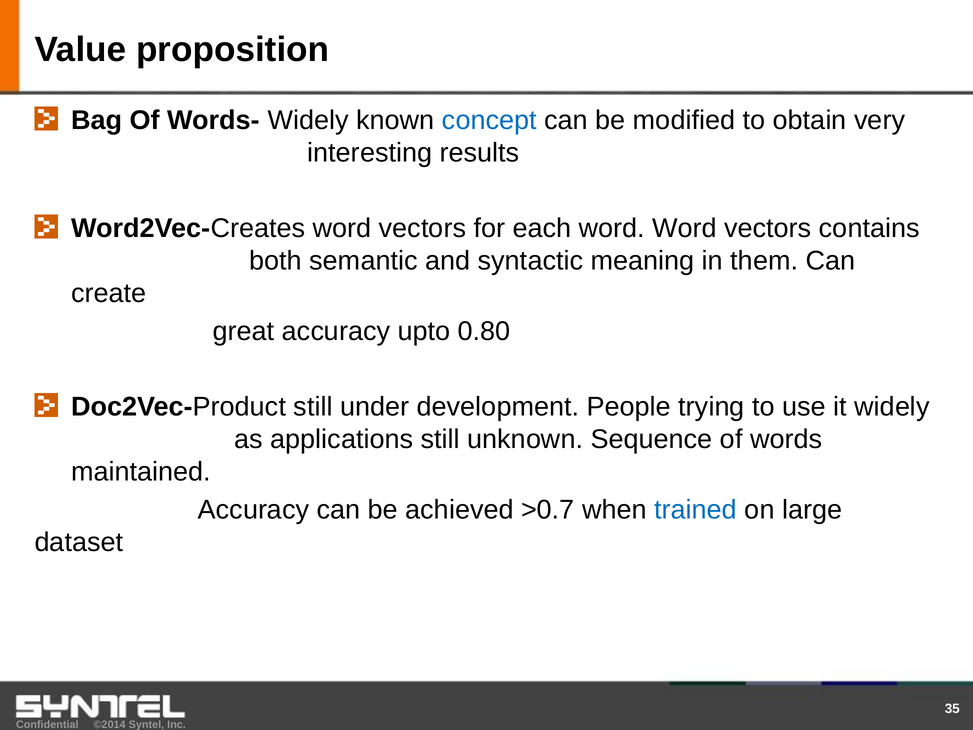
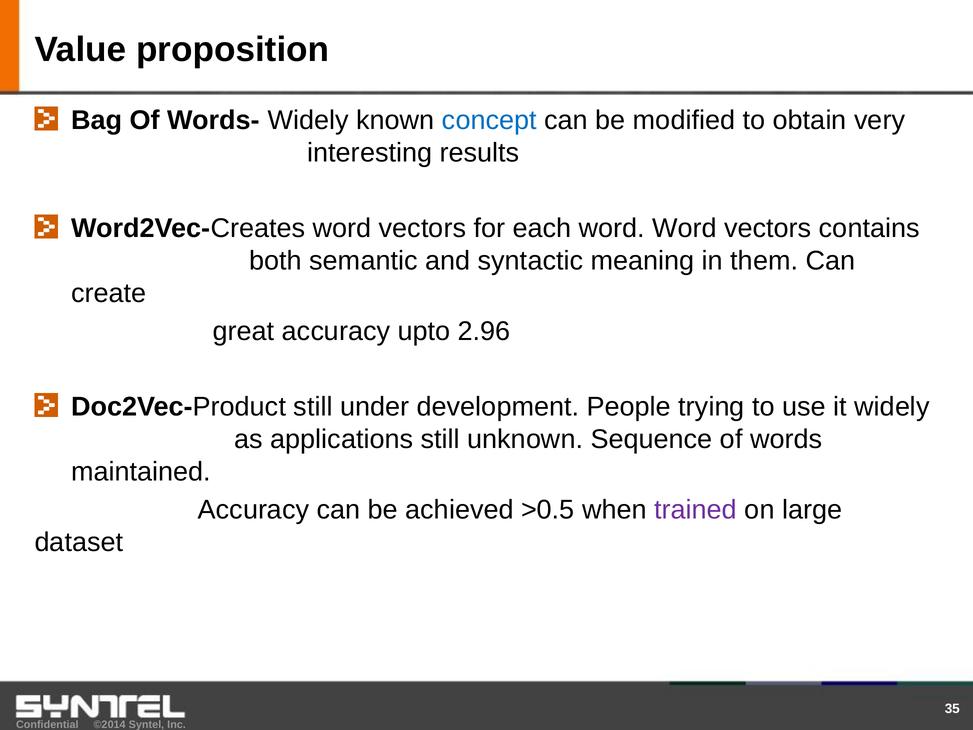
0.80: 0.80 -> 2.96
>0.7: >0.7 -> >0.5
trained colour: blue -> purple
